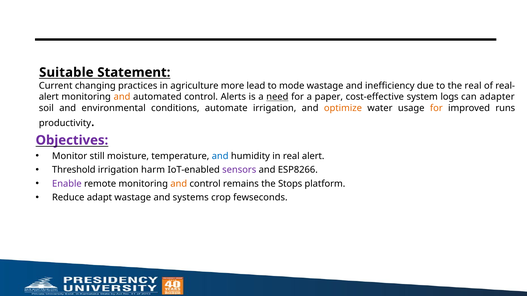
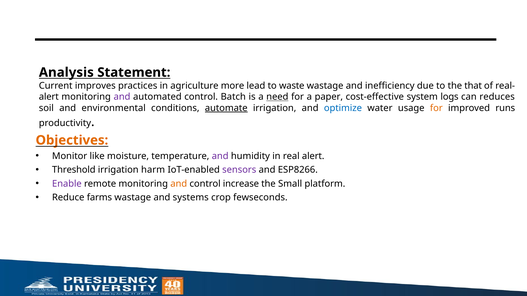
Suitable: Suitable -> Analysis
changing: changing -> improves
mode: mode -> waste
the real: real -> that
and at (122, 97) colour: orange -> purple
Alerts: Alerts -> Batch
adapter: adapter -> reduces
automate underline: none -> present
optimize colour: orange -> blue
Objectives colour: purple -> orange
still: still -> like
and at (220, 156) colour: blue -> purple
remains: remains -> increase
Stops: Stops -> Small
adapt: adapt -> farms
